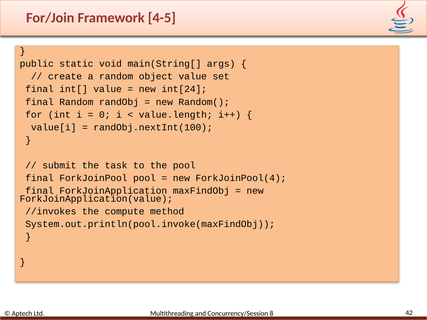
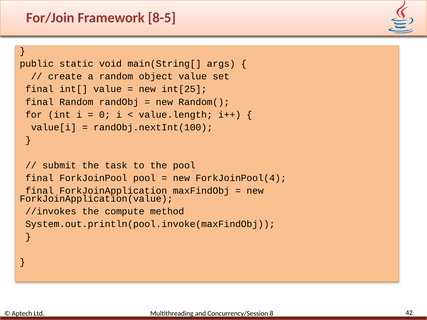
4-5: 4-5 -> 8-5
int[24: int[24 -> int[25
